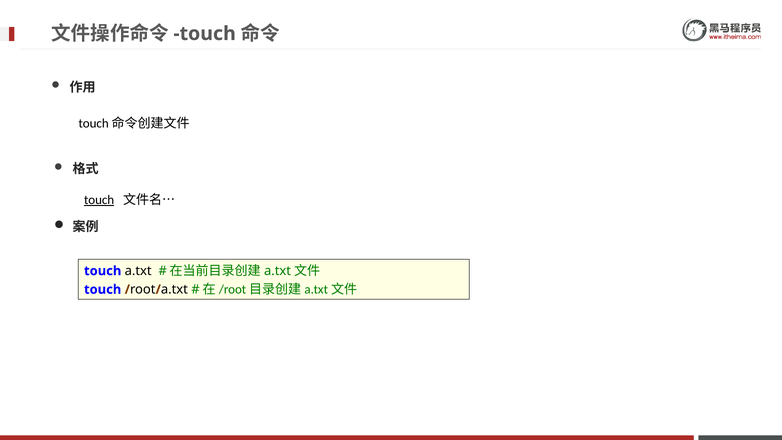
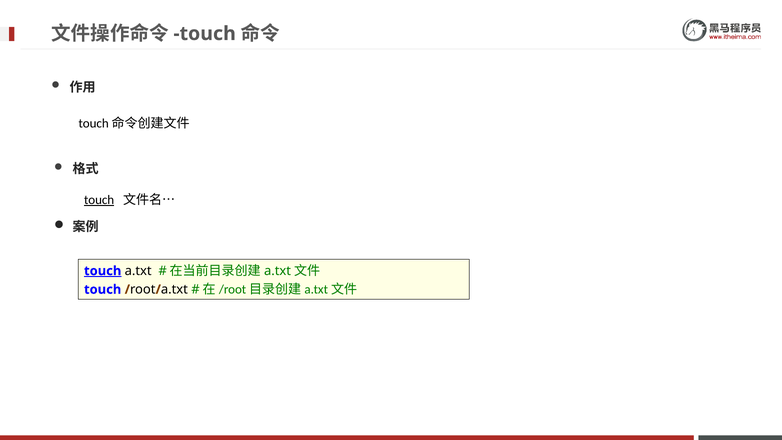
touch at (103, 271) underline: none -> present
